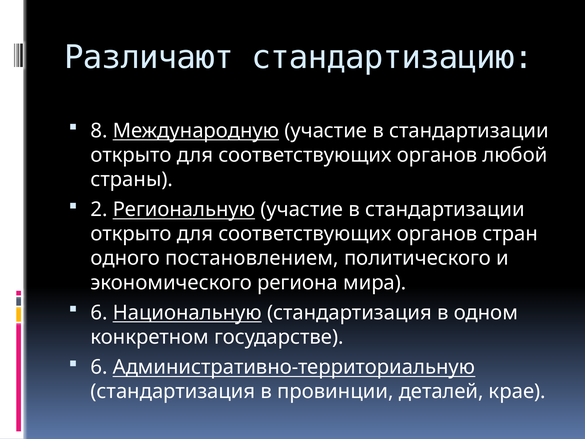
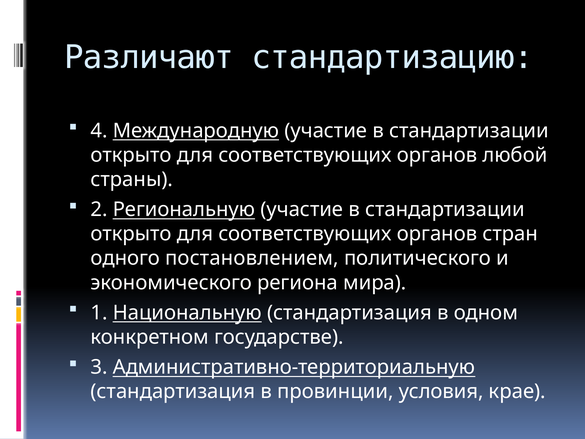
8: 8 -> 4
6 at (99, 313): 6 -> 1
6 at (99, 367): 6 -> 3
деталей: деталей -> условия
